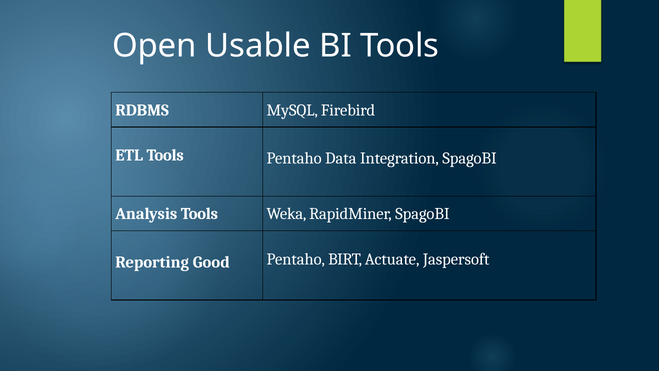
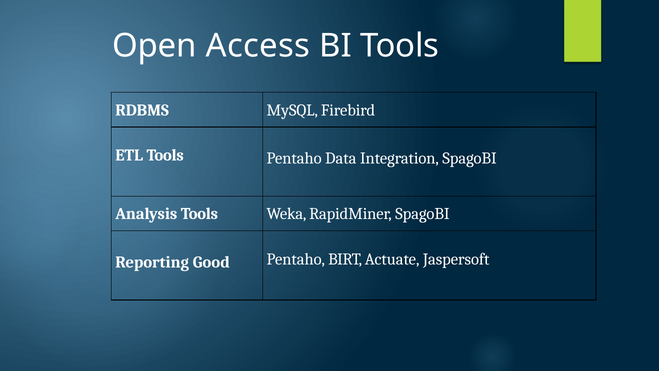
Usable: Usable -> Access
